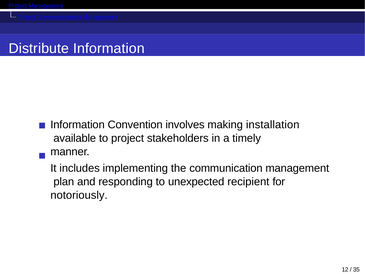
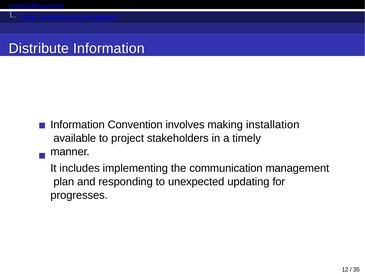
recipient: recipient -> updating
notoriously: notoriously -> progresses
